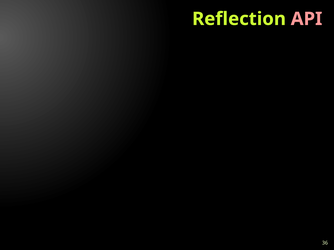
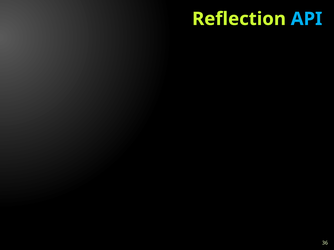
API colour: pink -> light blue
